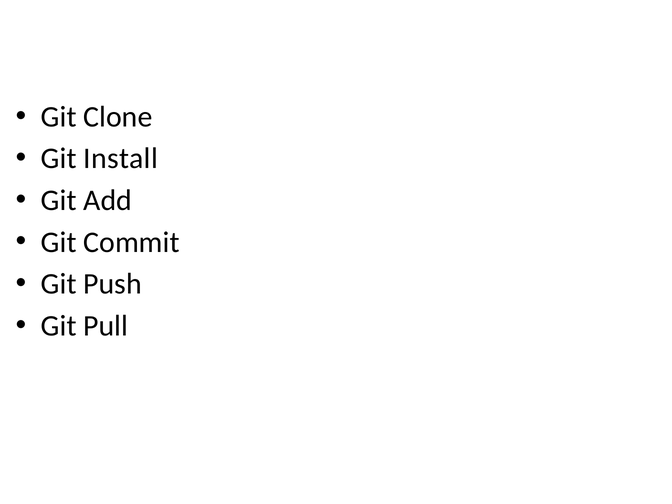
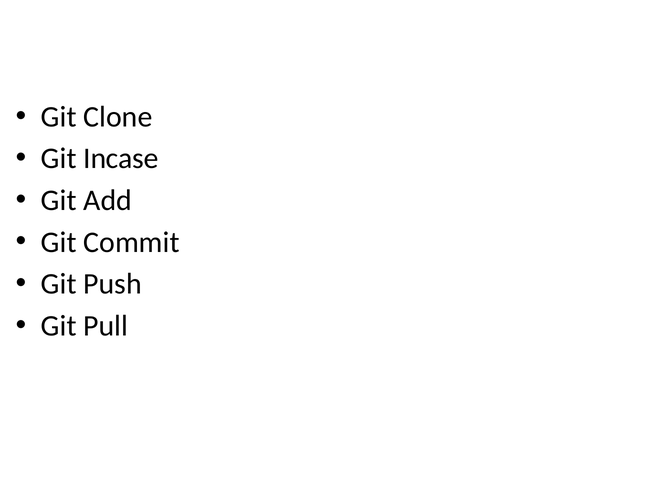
Install: Install -> Incase
